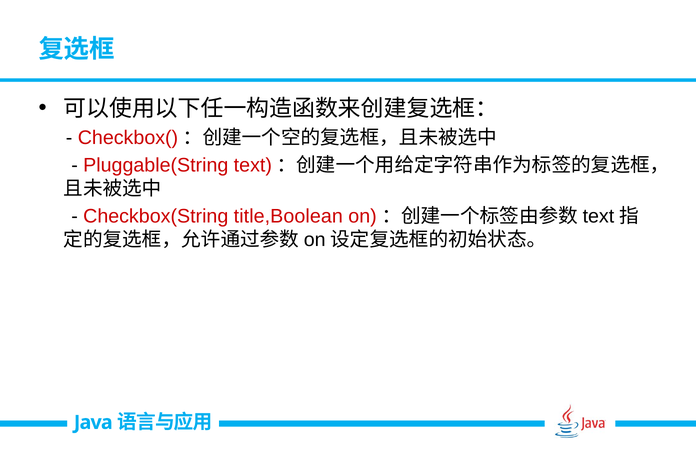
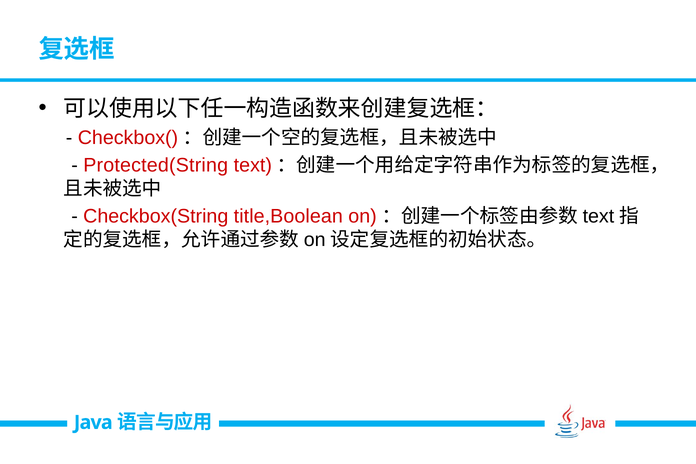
Pluggable(String: Pluggable(String -> Protected(String
